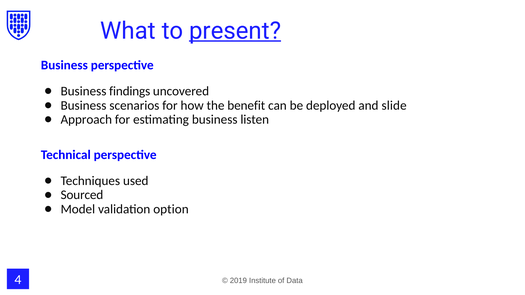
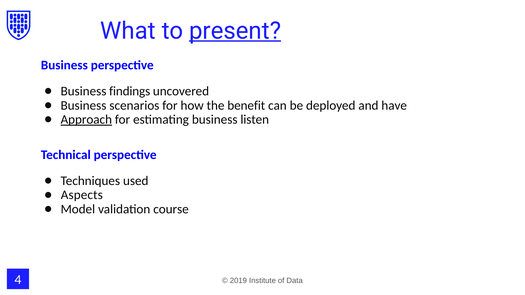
slide: slide -> have
Approach underline: none -> present
Sourced: Sourced -> Aspects
option: option -> course
